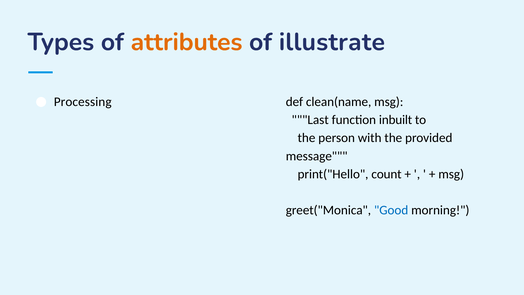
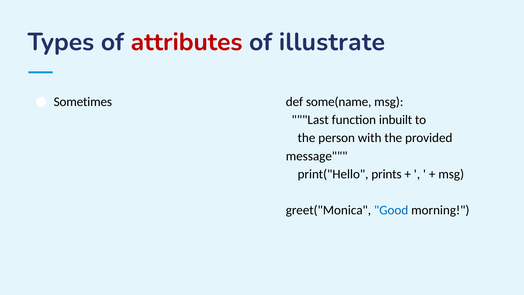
attributes colour: orange -> red
Processing: Processing -> Sometimes
clean(name: clean(name -> some(name
count: count -> prints
